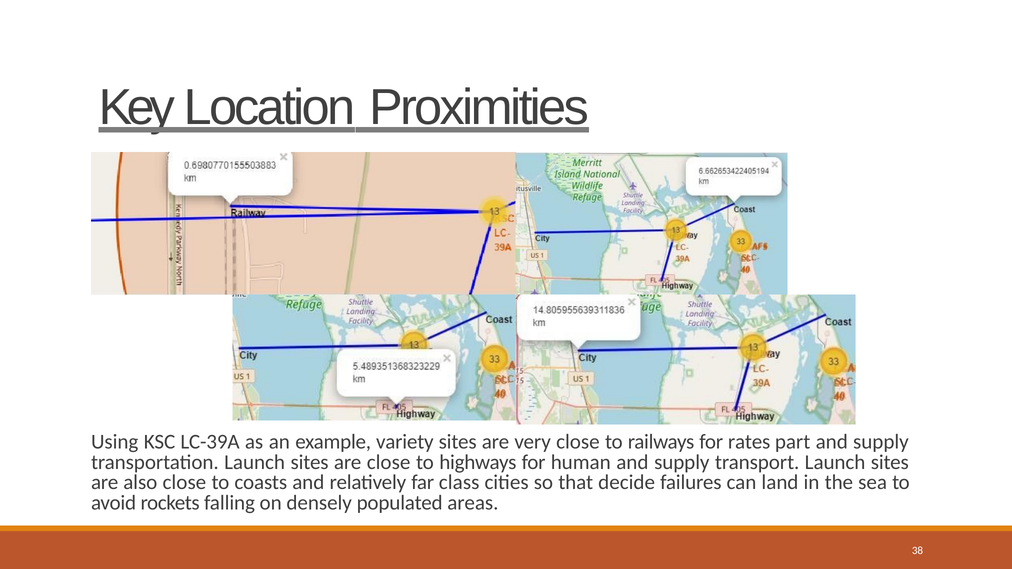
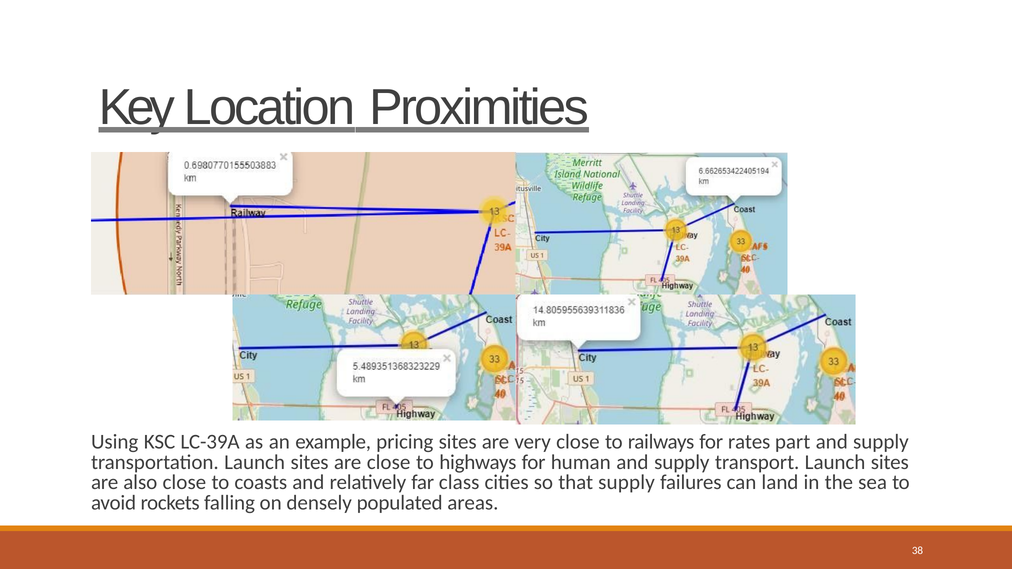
variety: variety -> pricing
that decide: decide -> supply
